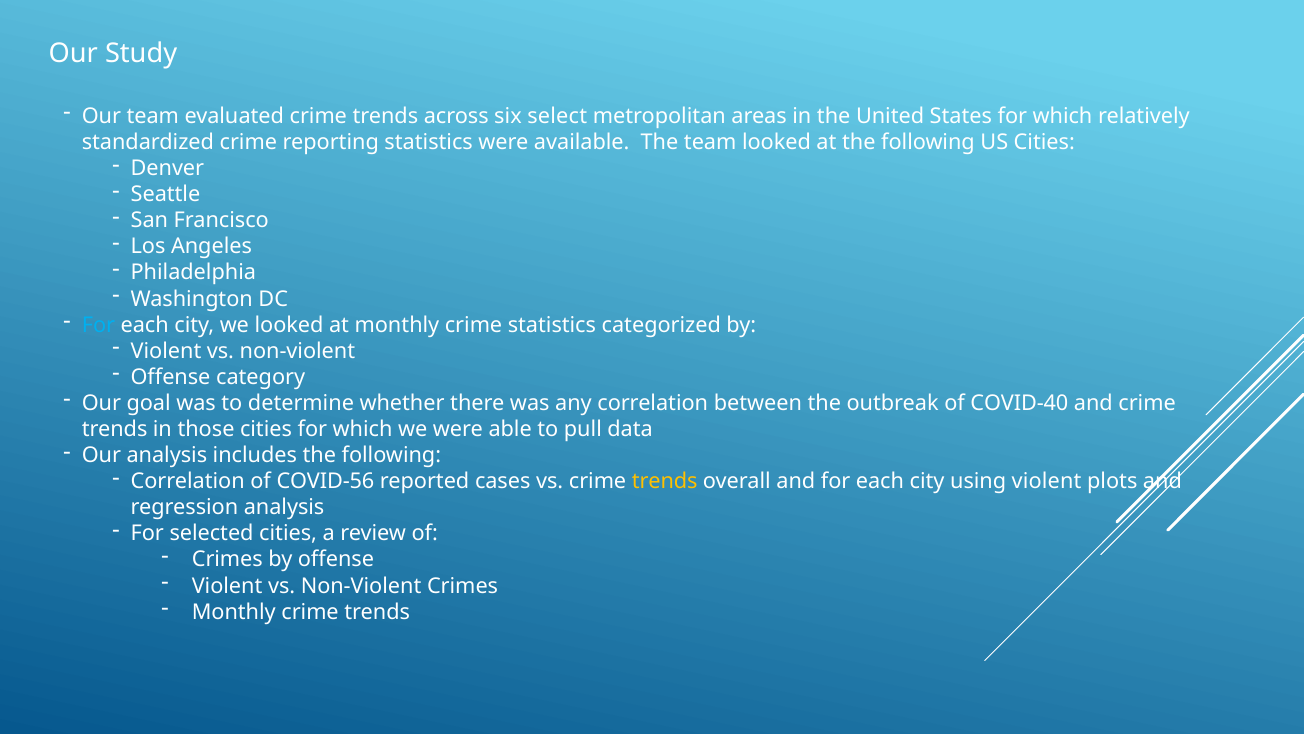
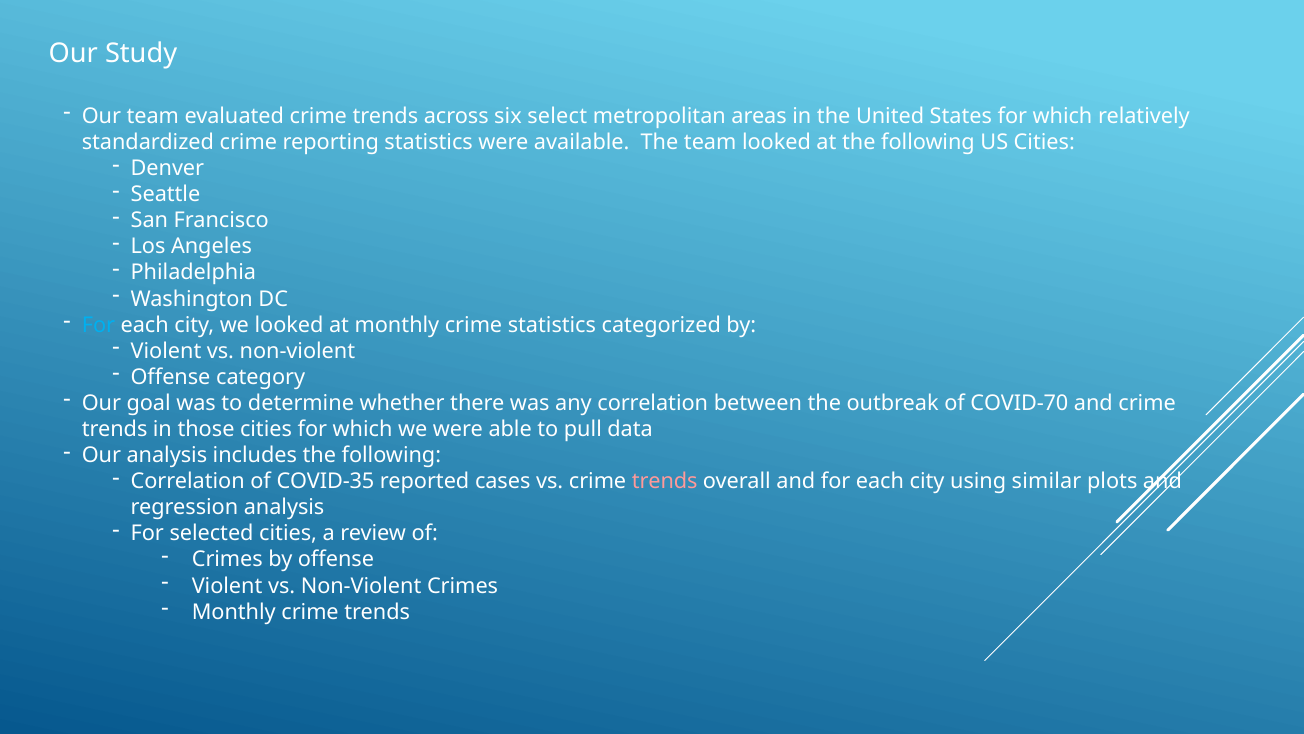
COVID-40: COVID-40 -> COVID-70
COVID-56: COVID-56 -> COVID-35
trends at (665, 481) colour: yellow -> pink
using violent: violent -> similar
